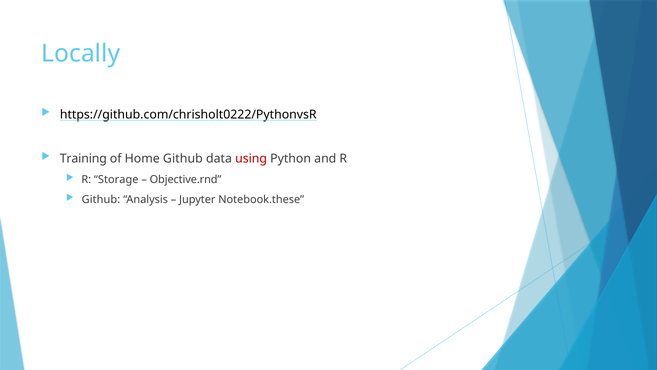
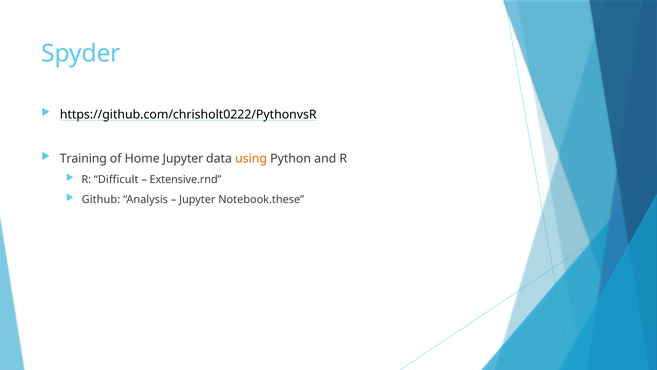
Locally: Locally -> Spyder
Home Github: Github -> Jupyter
using colour: red -> orange
Storage: Storage -> Difficult
Objective.rnd: Objective.rnd -> Extensive.rnd
